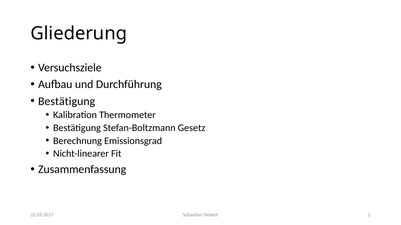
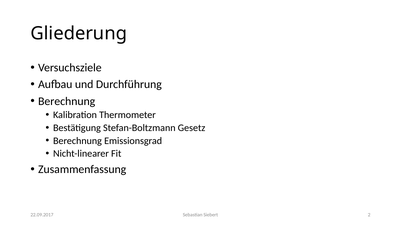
Bestätigung at (67, 101): Bestätigung -> Berechnung
